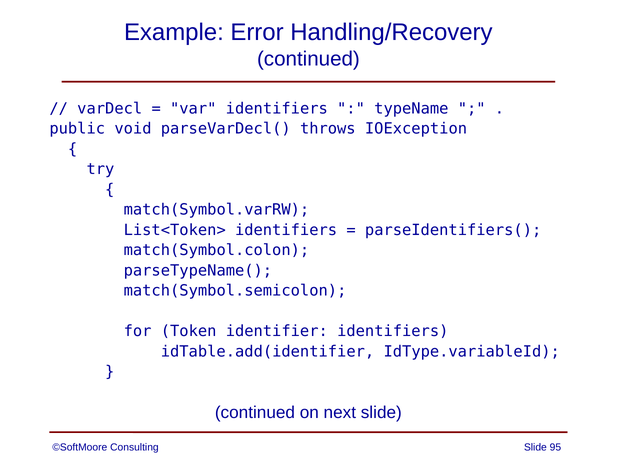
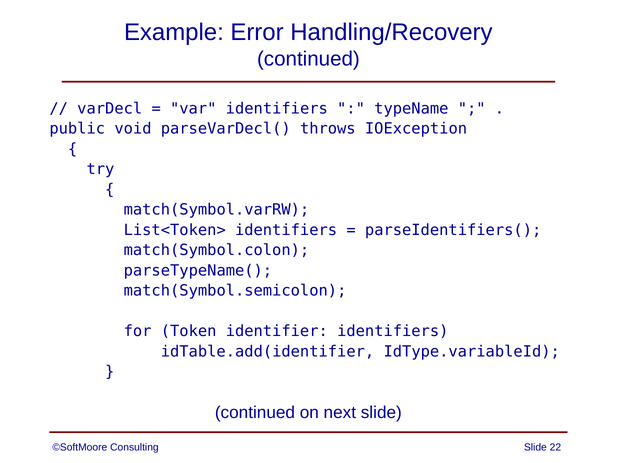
95: 95 -> 22
